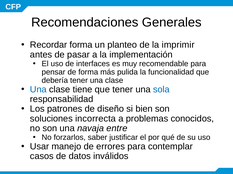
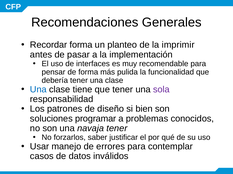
sola colour: blue -> purple
incorrecta: incorrecta -> programar
navaja entre: entre -> tener
